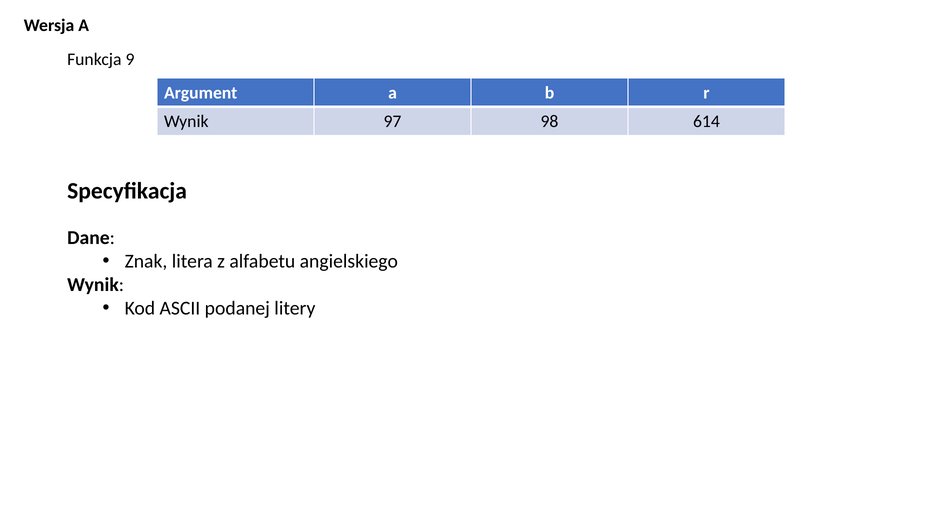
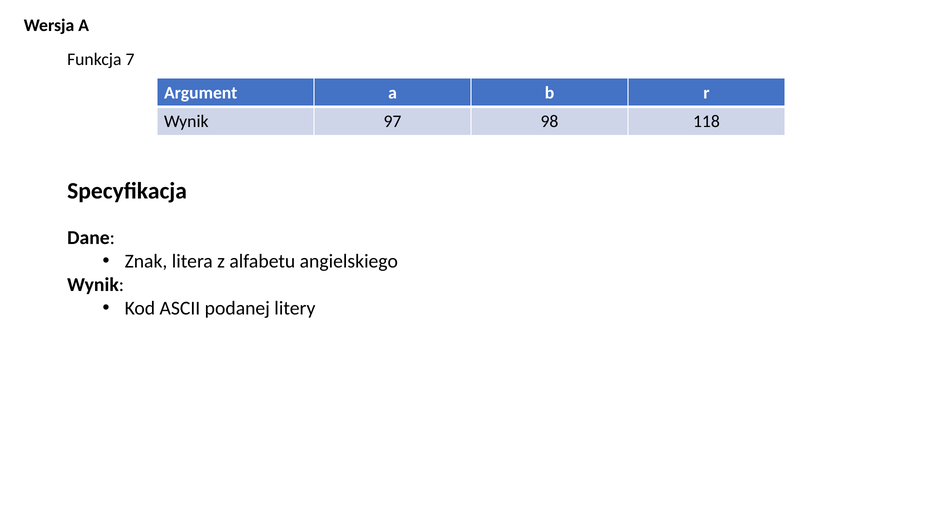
9: 9 -> 7
614: 614 -> 118
